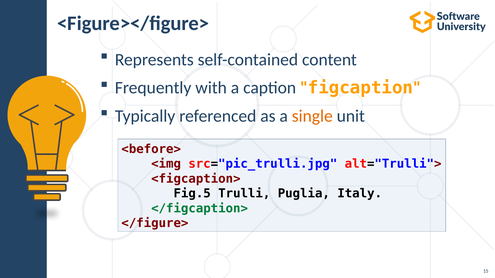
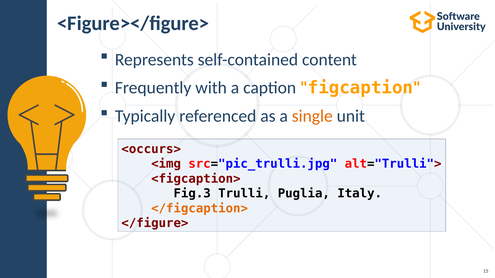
<before>: <before> -> <occurs>
Fig.5: Fig.5 -> Fig.3
</figcaption> colour: green -> orange
